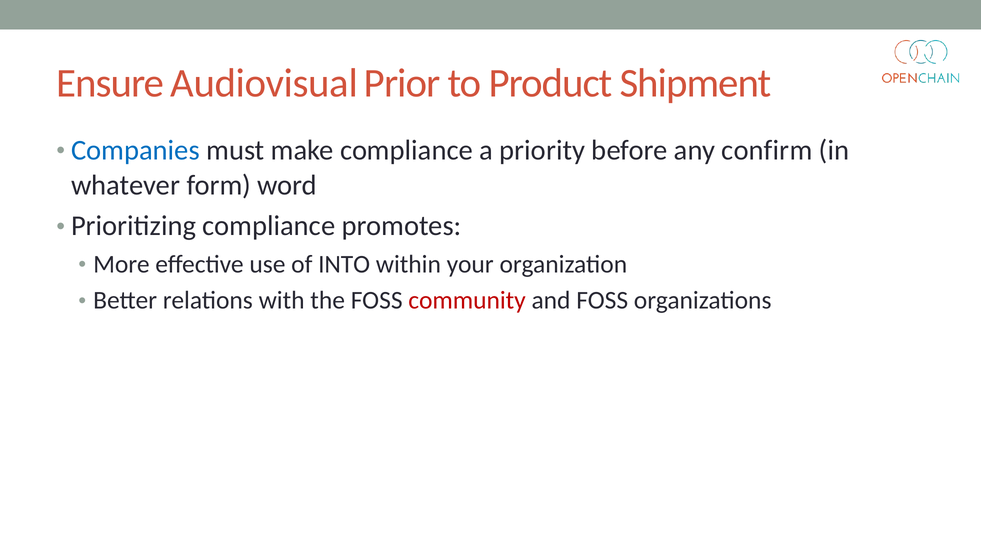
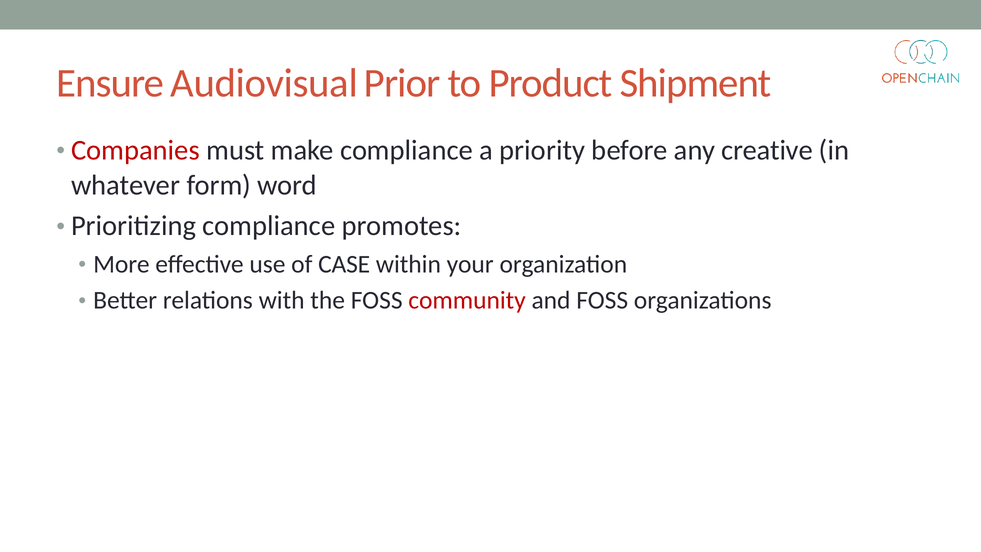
Companies colour: blue -> red
confirm: confirm -> creative
INTO: INTO -> CASE
